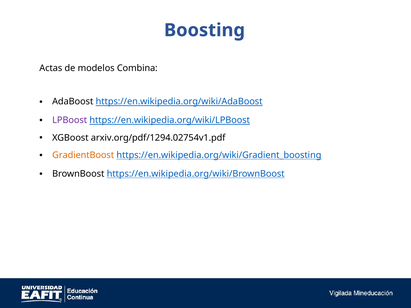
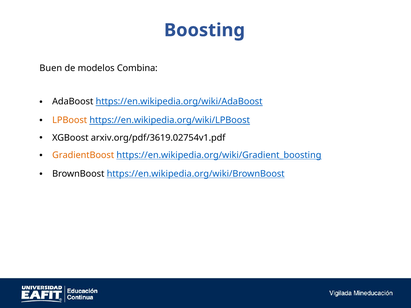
Actas: Actas -> Buen
LPBoost colour: purple -> orange
arxiv.org/pdf/1294.02754v1.pdf: arxiv.org/pdf/1294.02754v1.pdf -> arxiv.org/pdf/3619.02754v1.pdf
